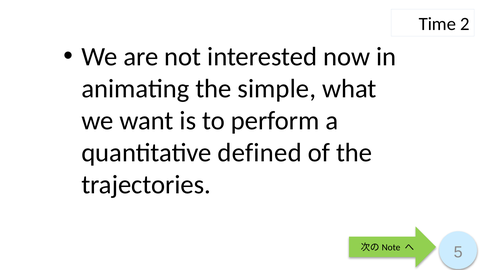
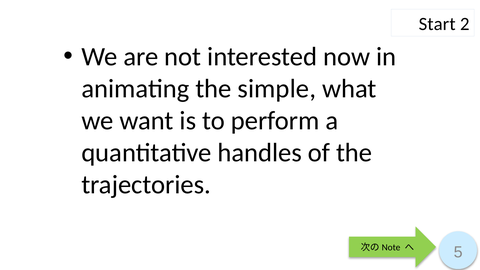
Time: Time -> Start
defined: defined -> handles
